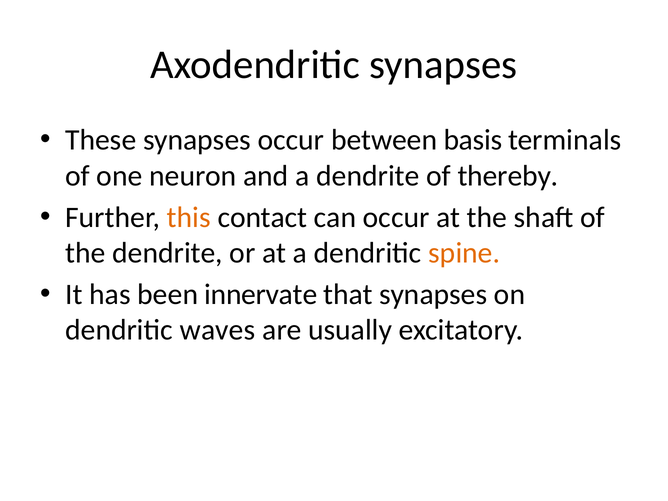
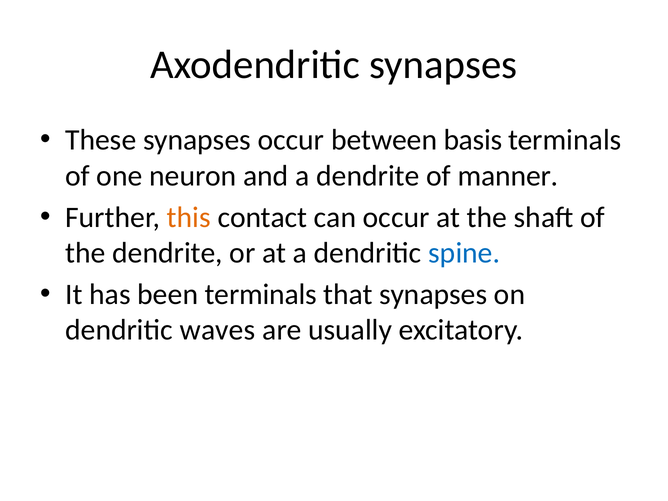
thereby: thereby -> manner
spine colour: orange -> blue
been innervate: innervate -> terminals
